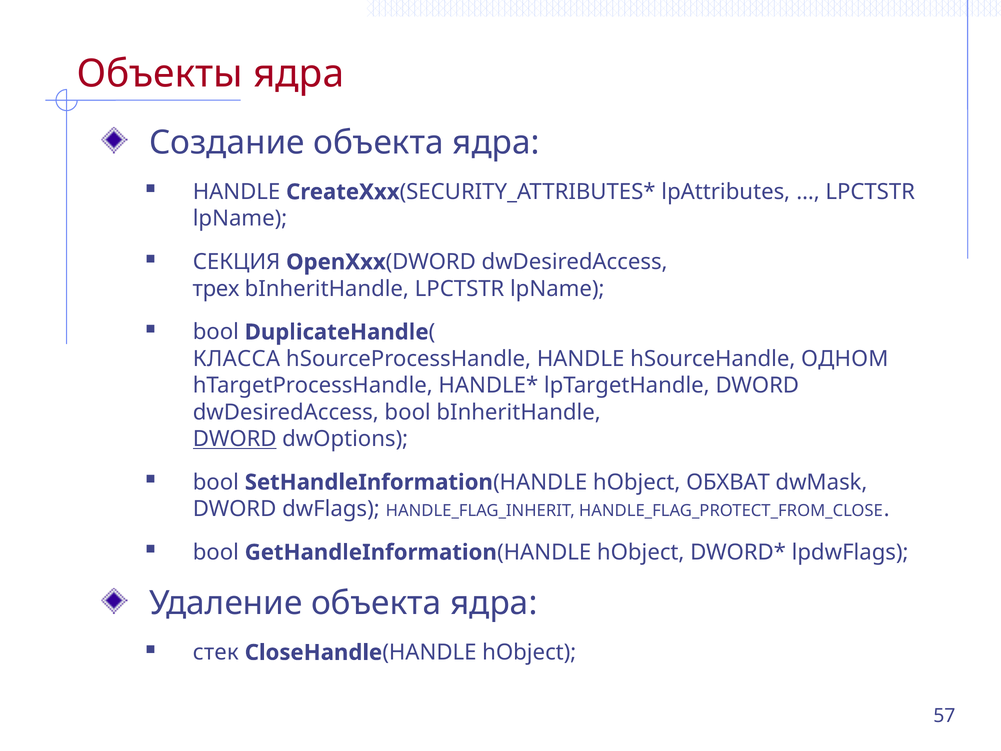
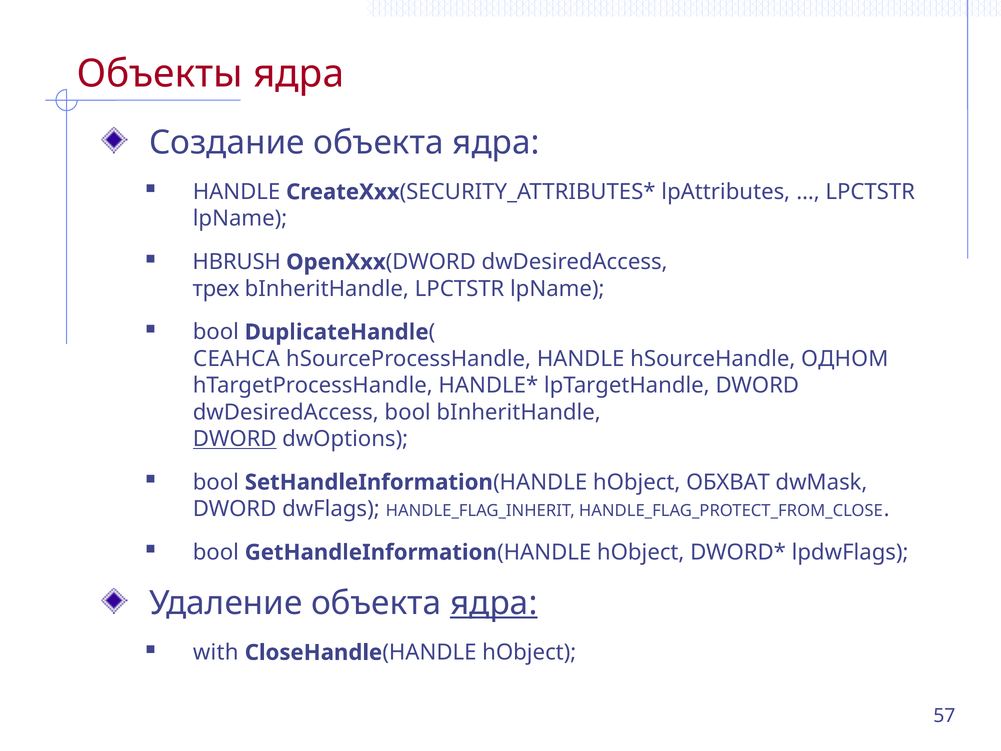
СЕКЦИЯ: СЕКЦИЯ -> HBRUSH
КЛАССА: КЛАССА -> СЕАНСА
ядра at (494, 603) underline: none -> present
стек: стек -> with
